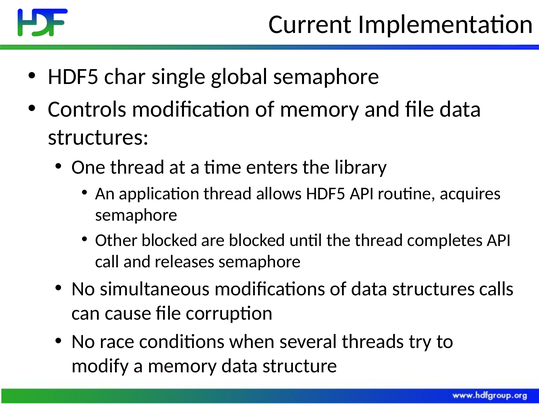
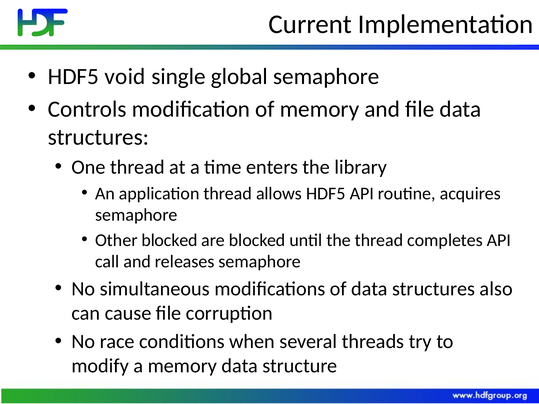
char: char -> void
calls: calls -> also
